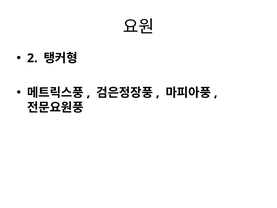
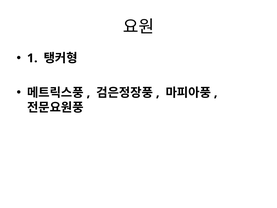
2: 2 -> 1
